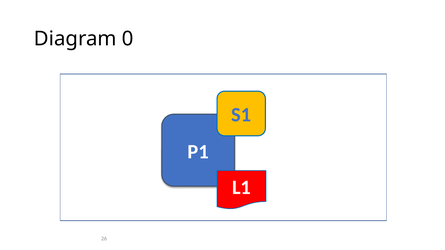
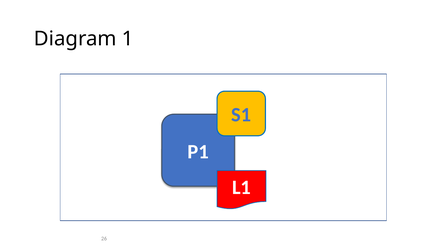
0: 0 -> 1
